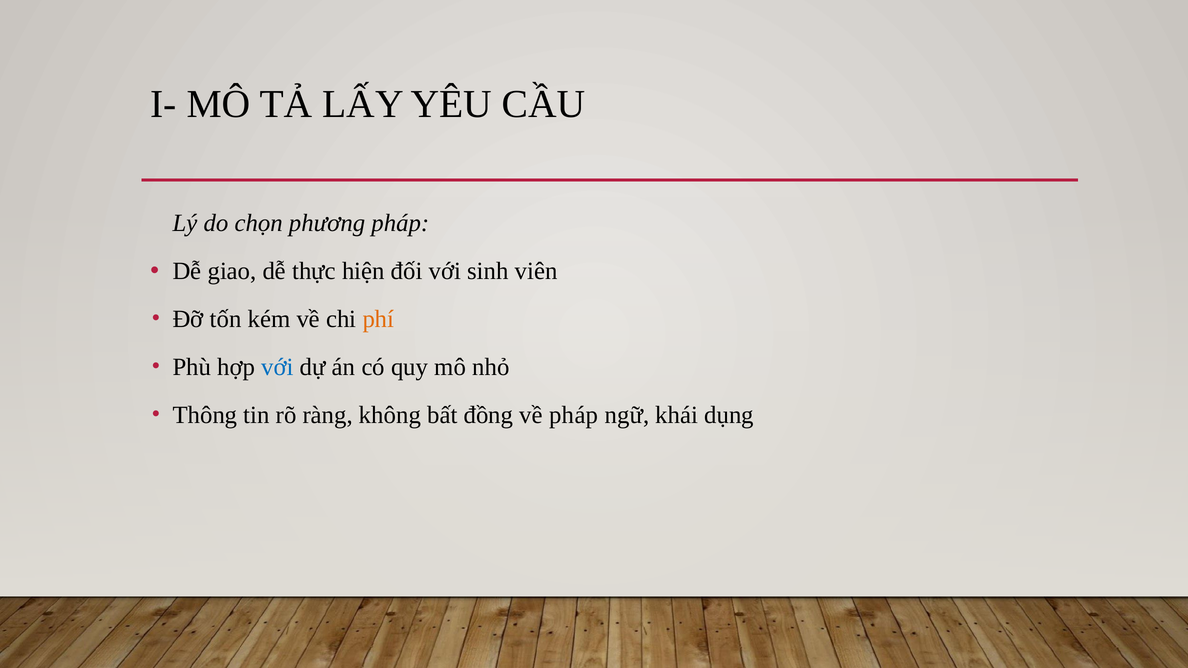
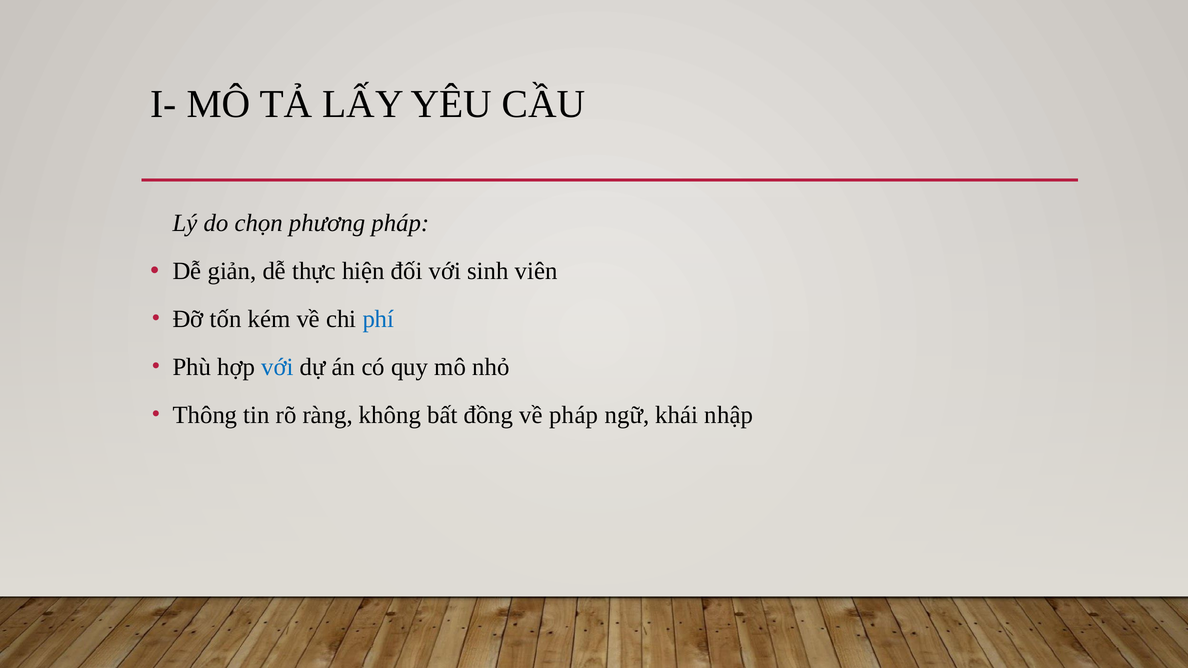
giao: giao -> giản
phí colour: orange -> blue
dụng: dụng -> nhập
